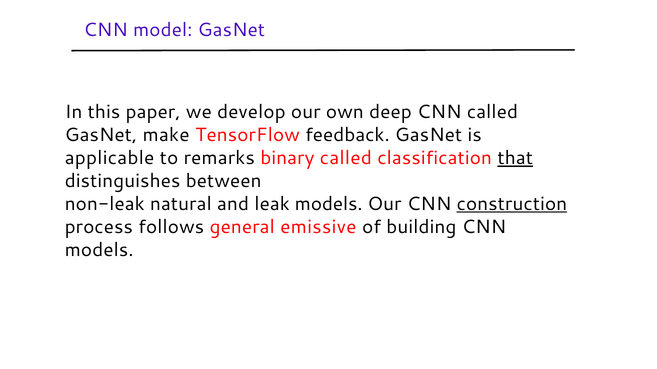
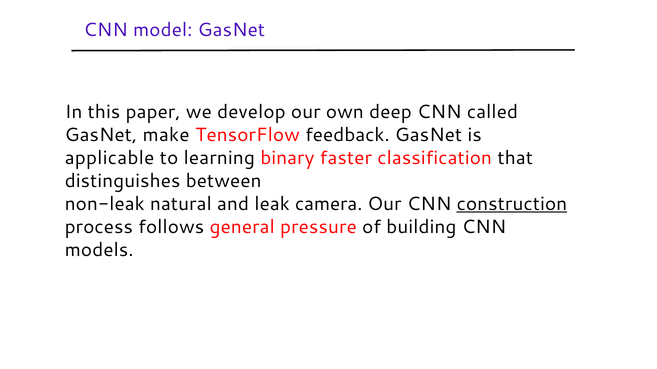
remarks: remarks -> learning
binary called: called -> faster
that underline: present -> none
leak models: models -> camera
emissive: emissive -> pressure
